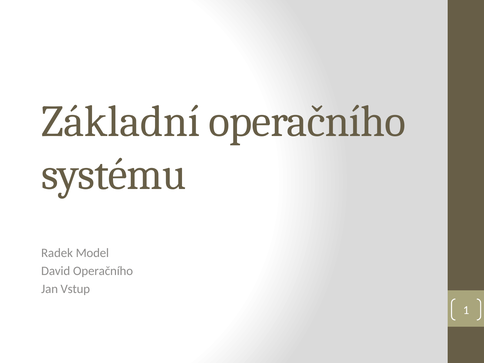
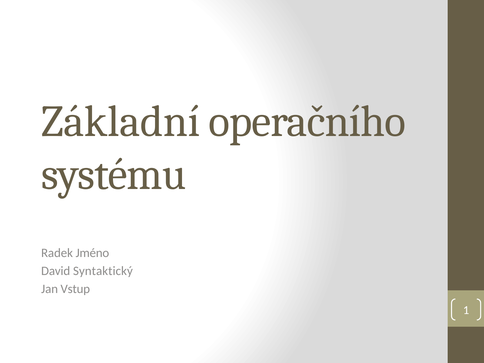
Model: Model -> Jméno
David Operačního: Operačního -> Syntaktický
